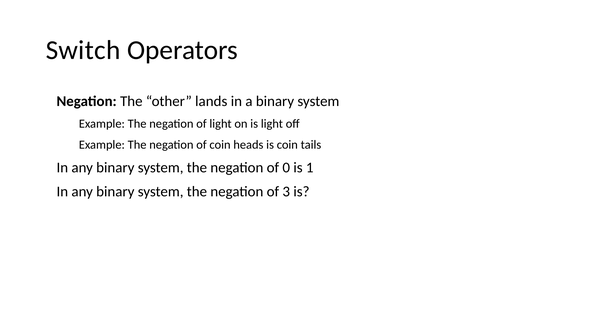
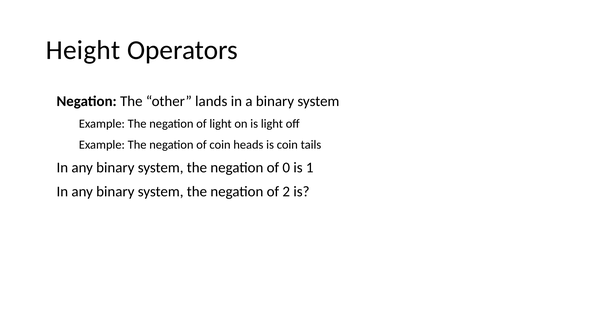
Switch: Switch -> Height
3: 3 -> 2
